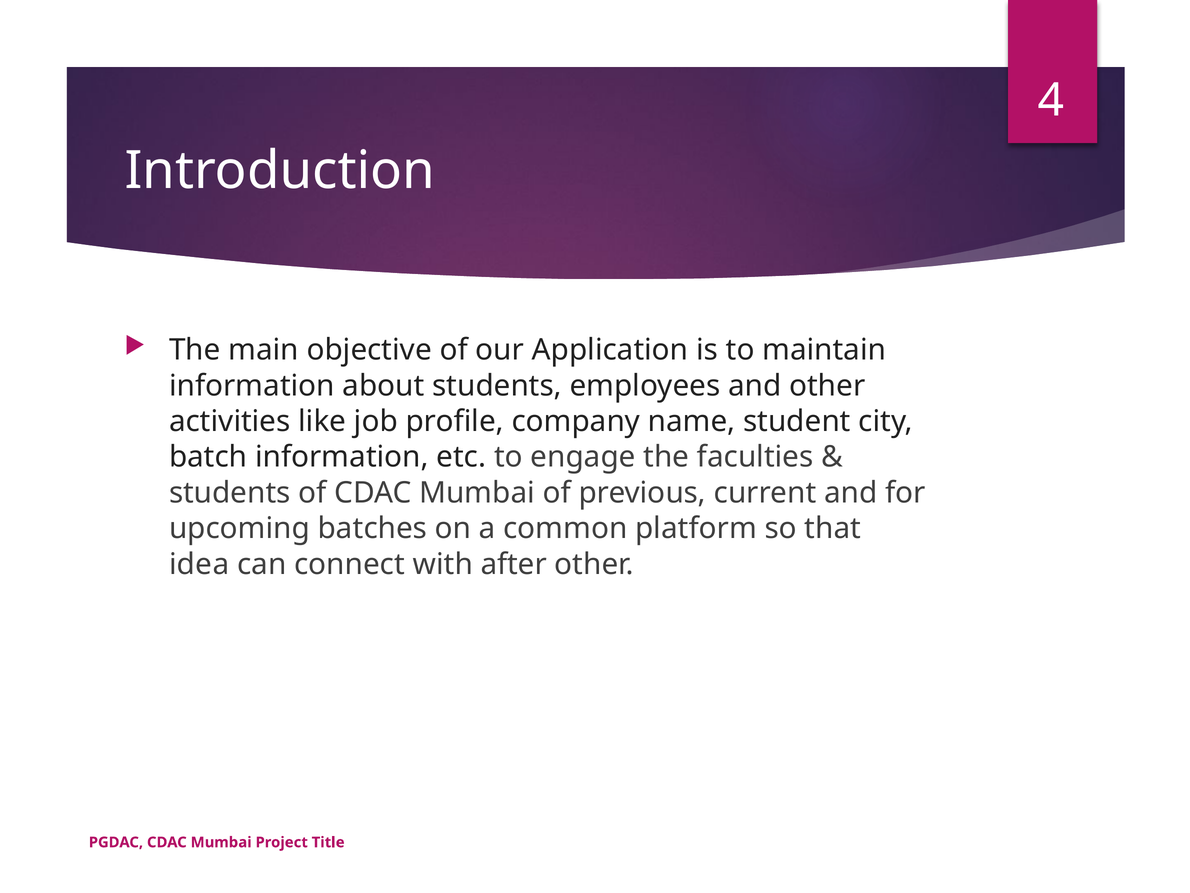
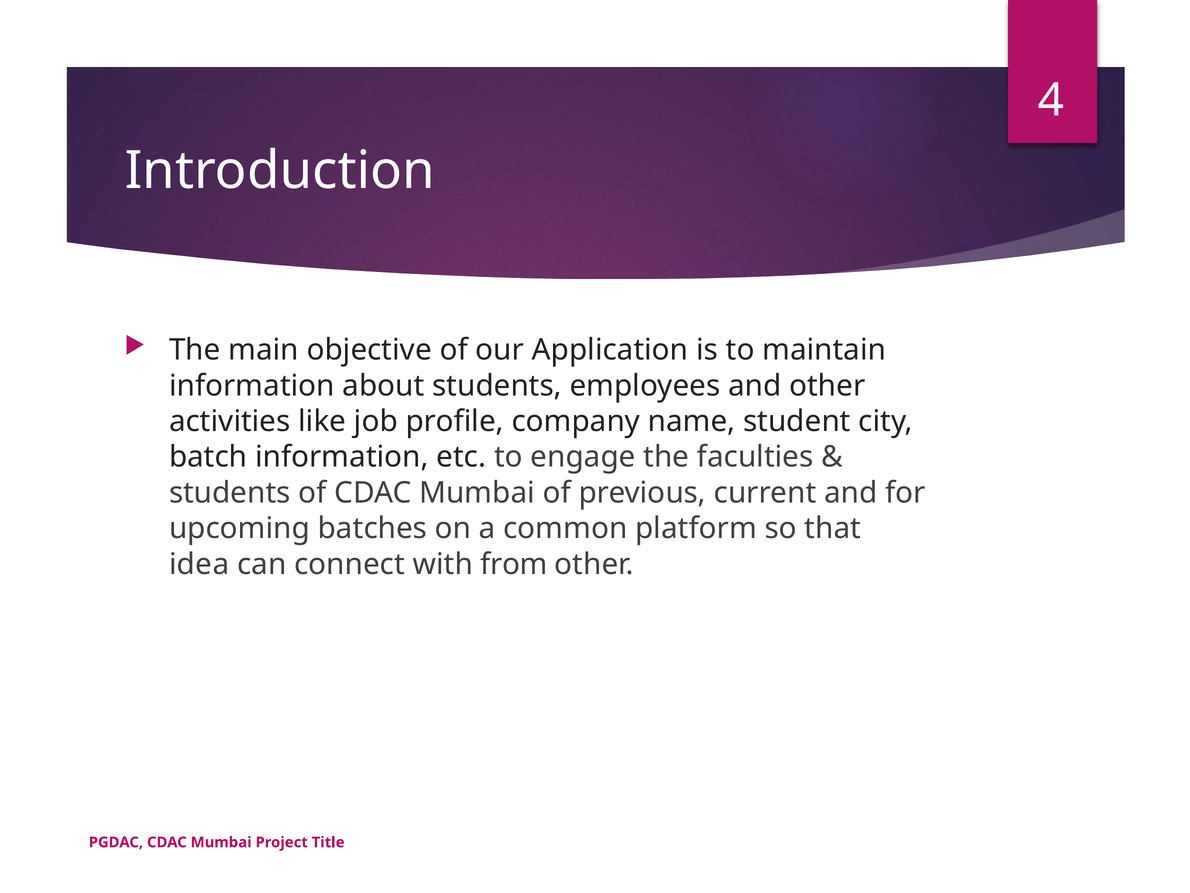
after: after -> from
